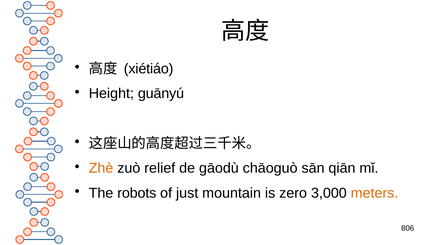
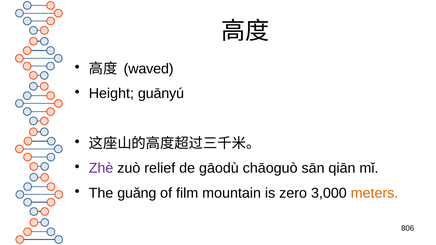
xiétiáo: xiétiáo -> waved
Zhè colour: orange -> purple
robots: robots -> guǎng
just: just -> film
